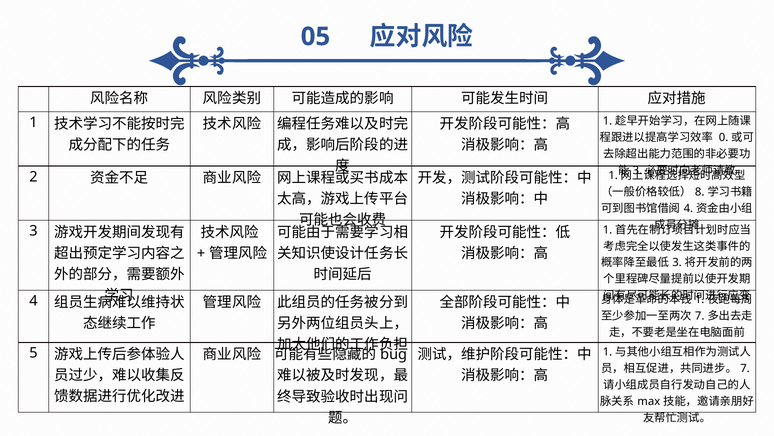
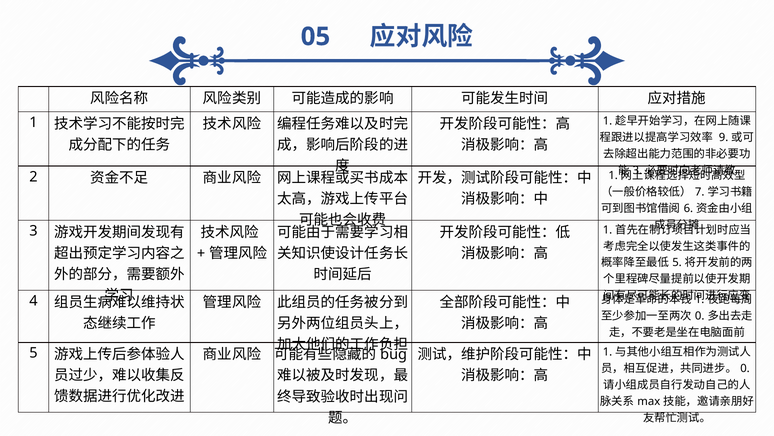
0: 0 -> 9
8: 8 -> 7
4 at (688, 208): 4 -> 6
3 at (677, 262): 3 -> 5
7 at (700, 316): 7 -> 0
7 at (745, 368): 7 -> 0
